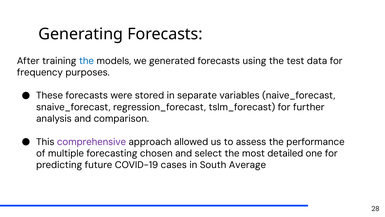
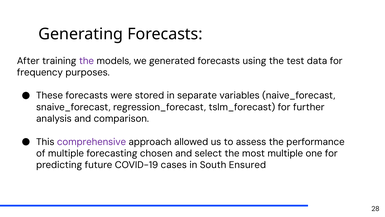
the at (86, 61) colour: blue -> purple
most detailed: detailed -> multiple
Average: Average -> Ensured
